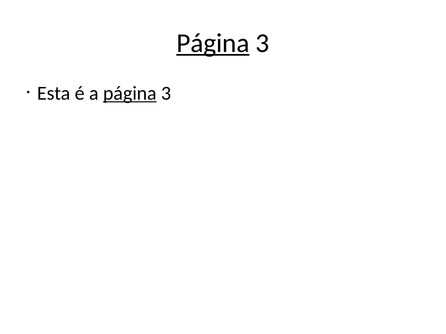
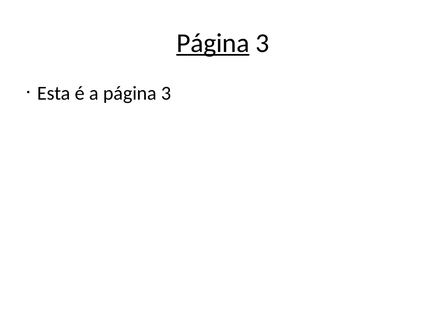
página at (130, 94) underline: present -> none
